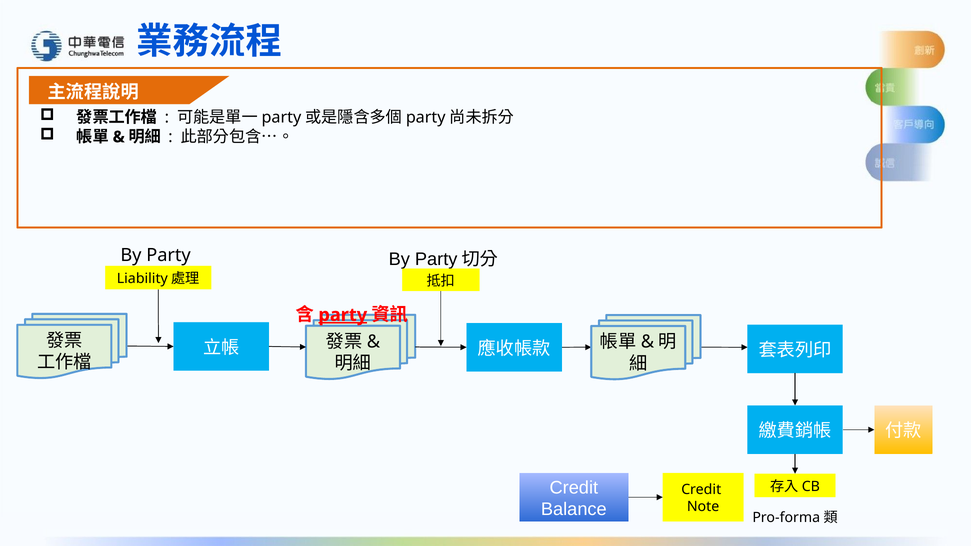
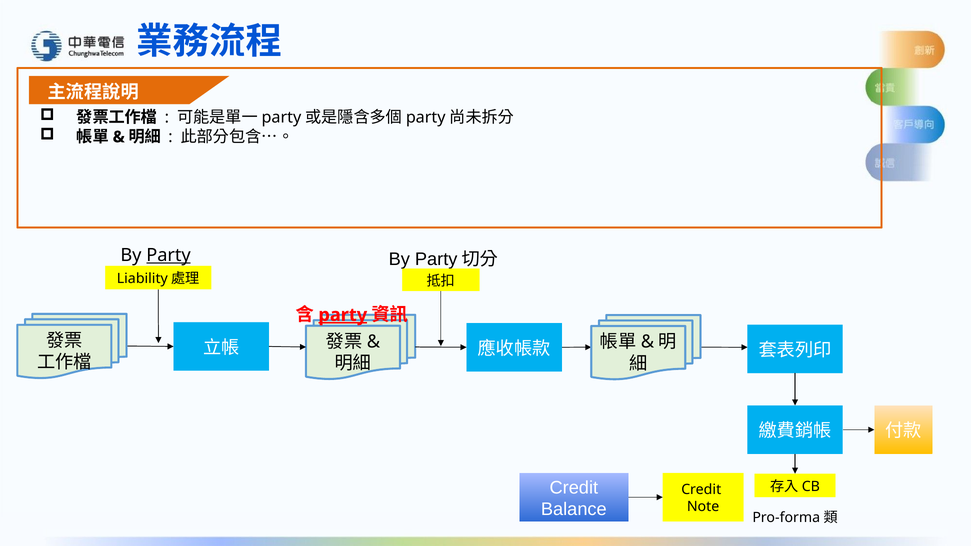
Party at (169, 255) underline: none -> present
